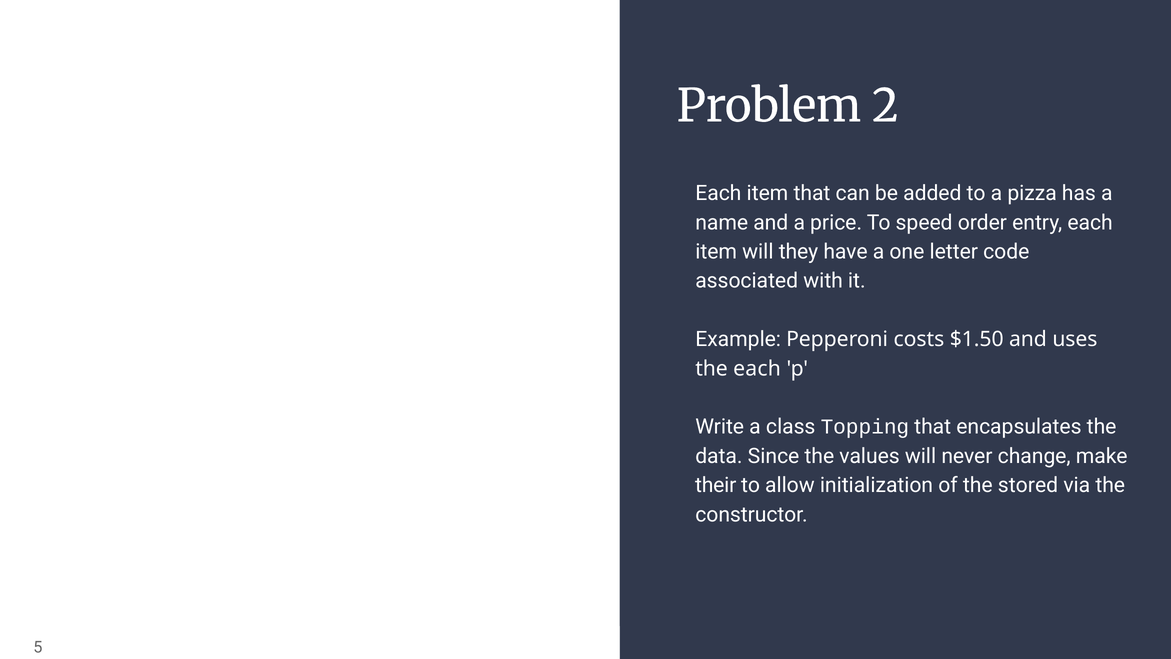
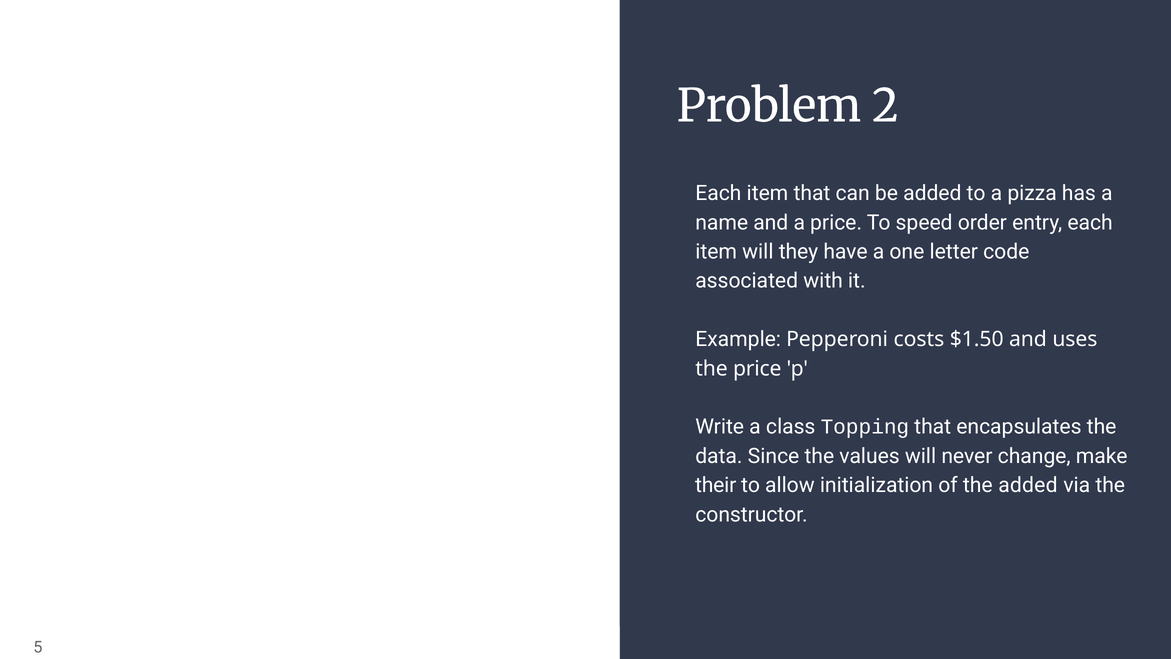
the each: each -> price
the stored: stored -> added
